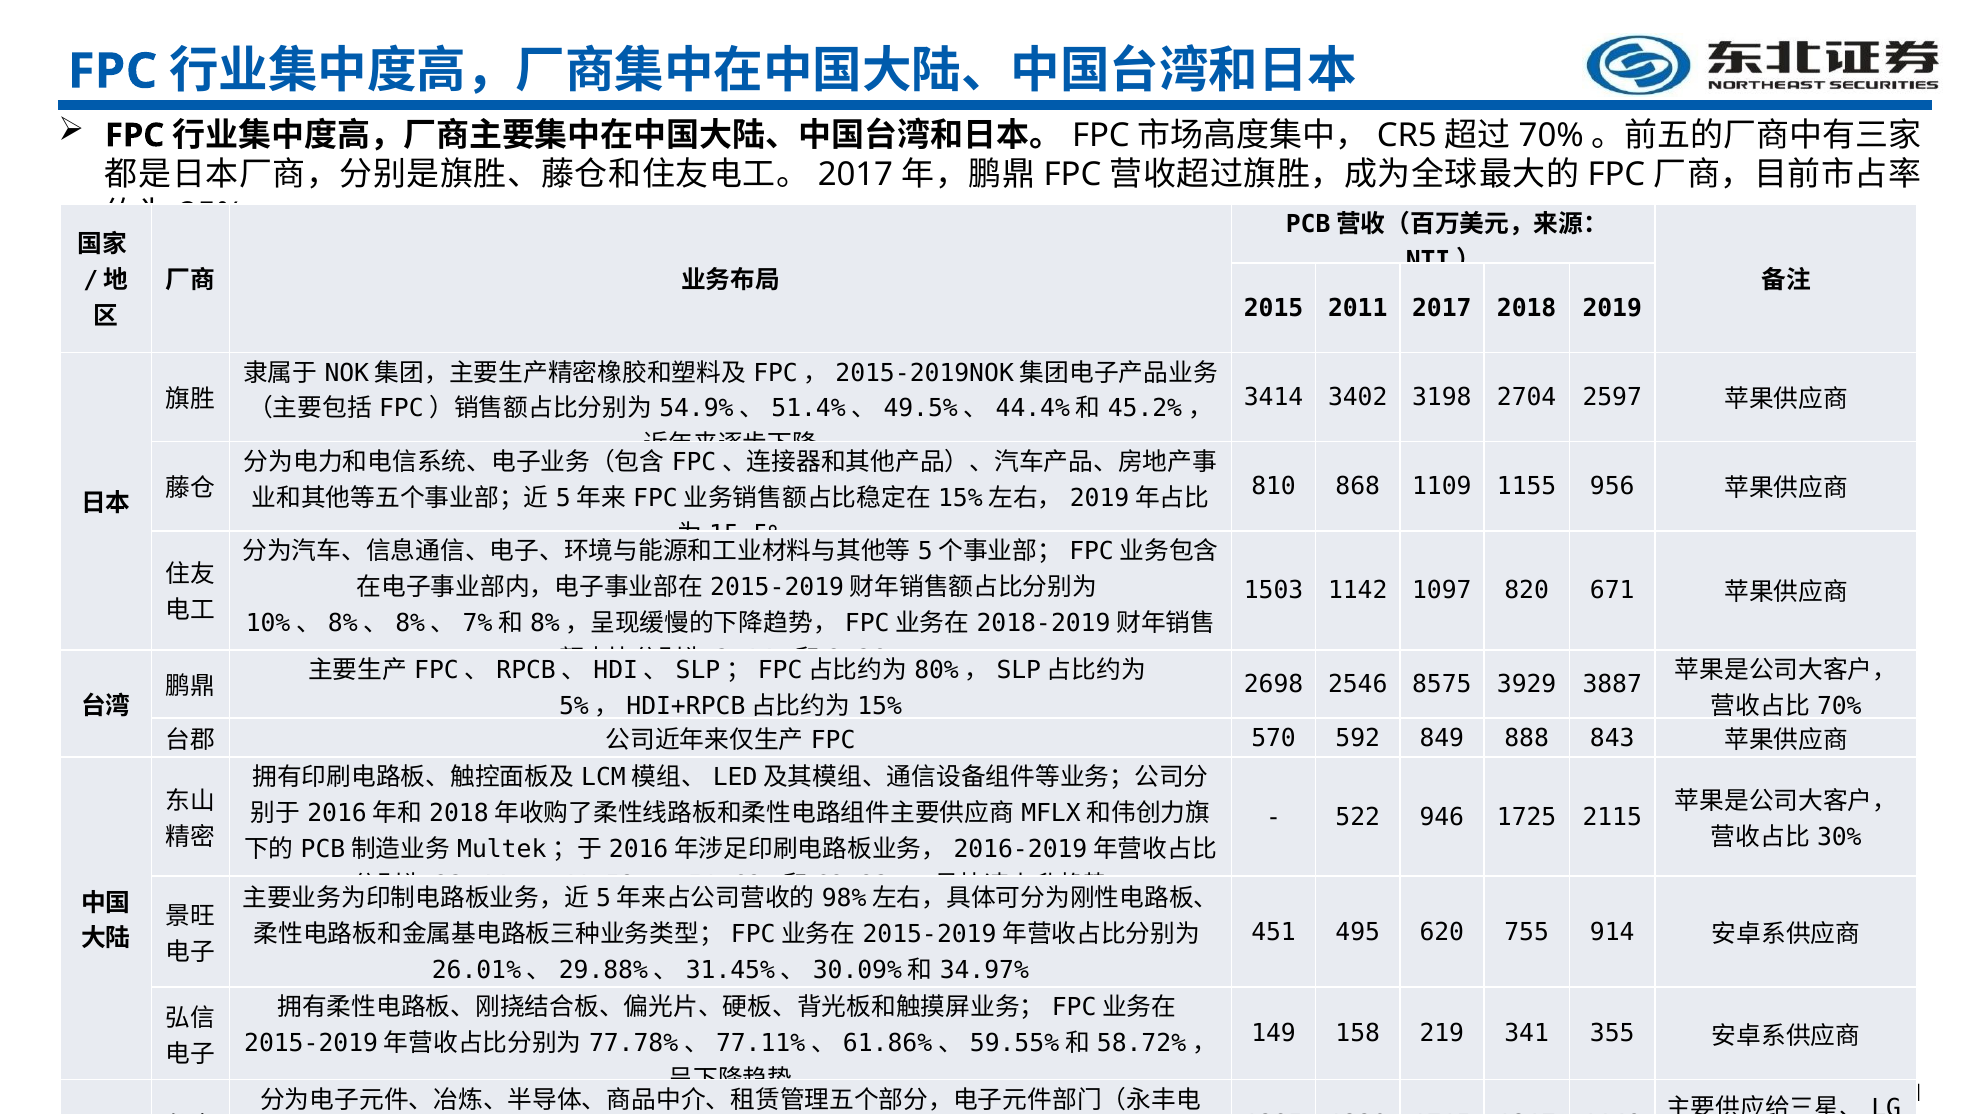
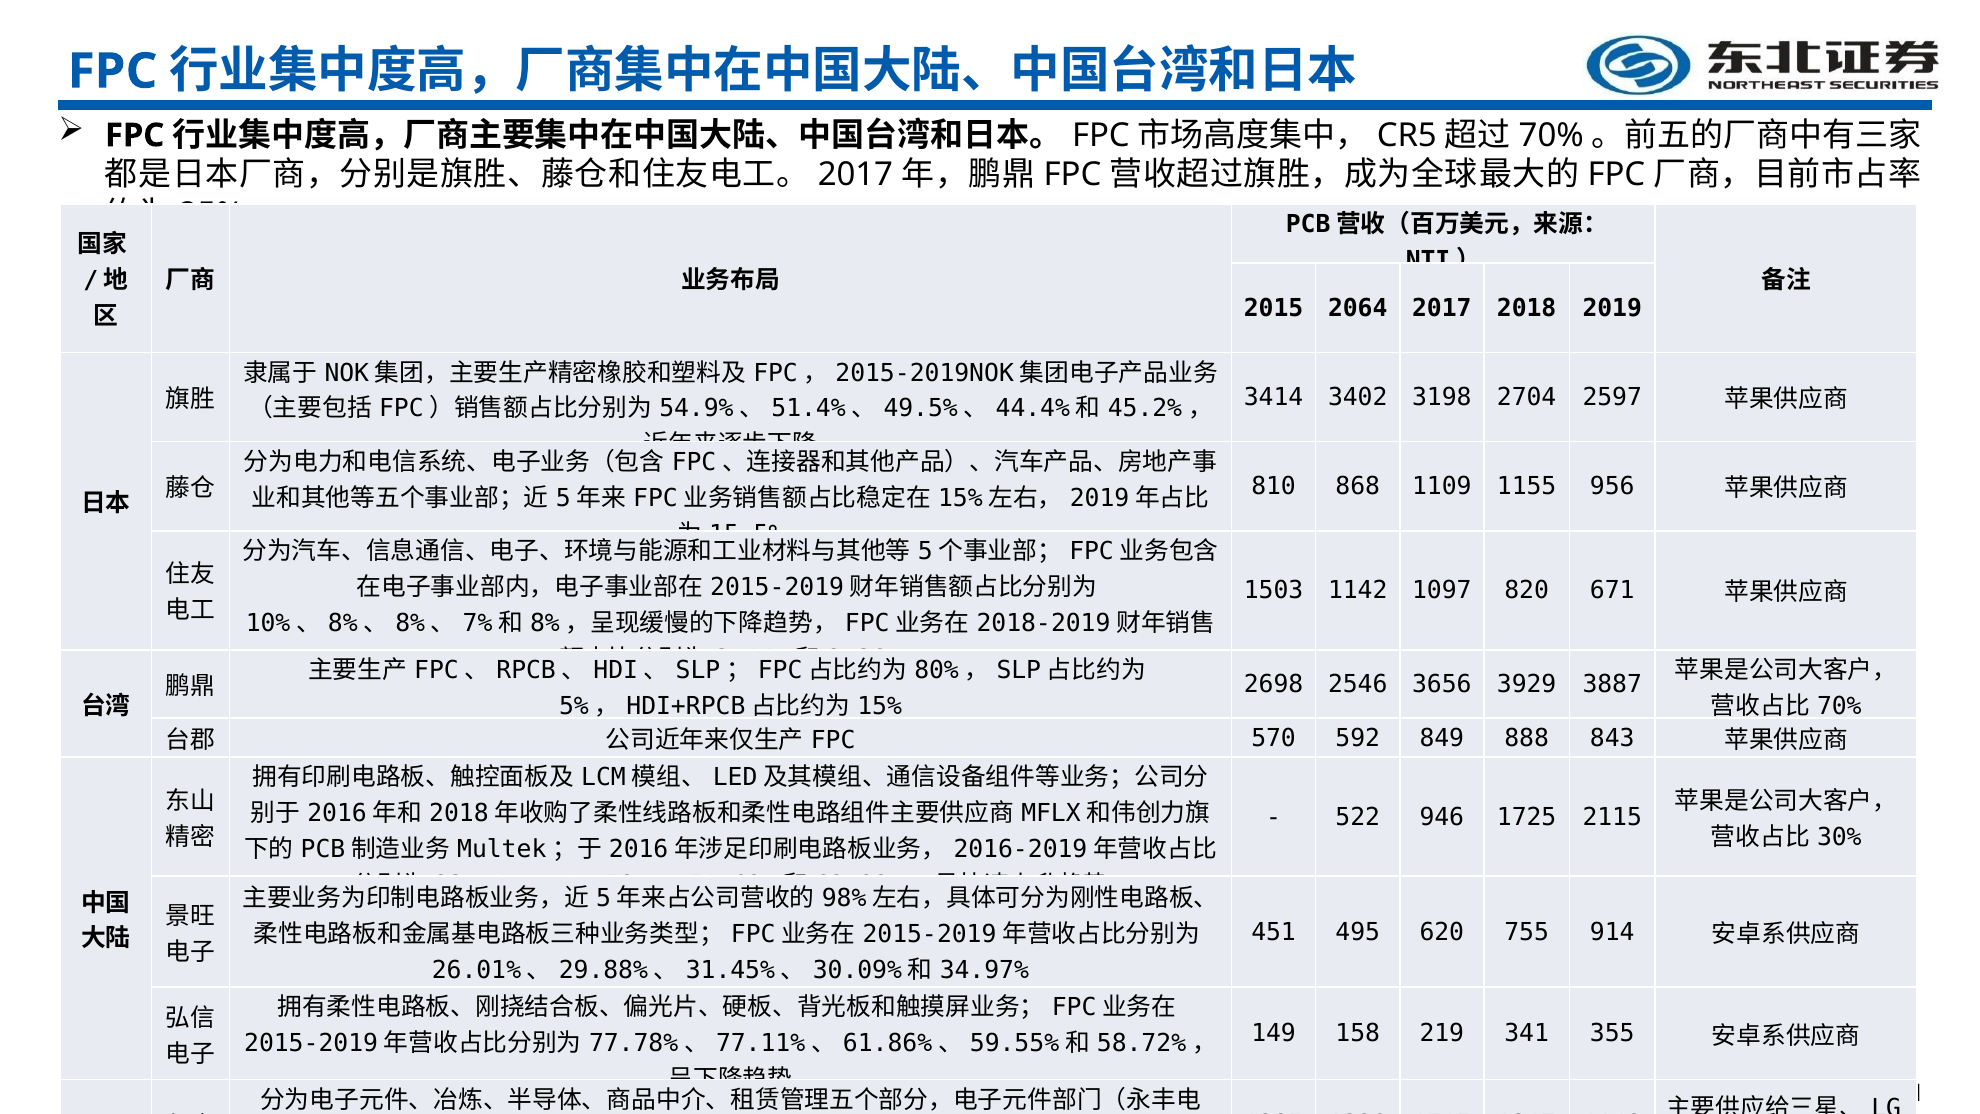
2011: 2011 -> 2064
8575: 8575 -> 3656
